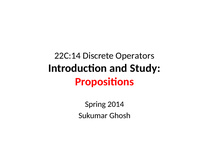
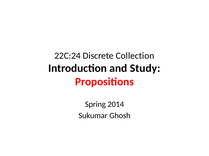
22C:14: 22C:14 -> 22C:24
Operators: Operators -> Collection
